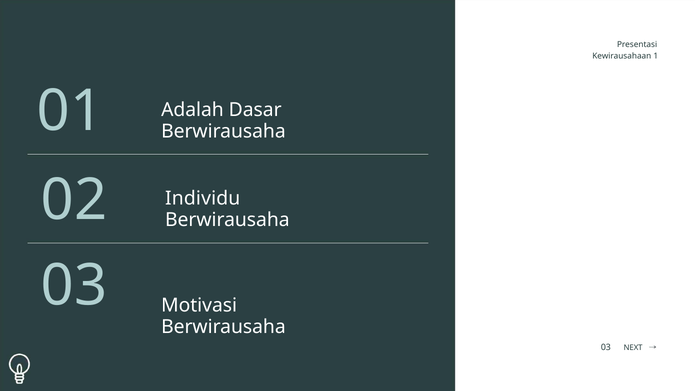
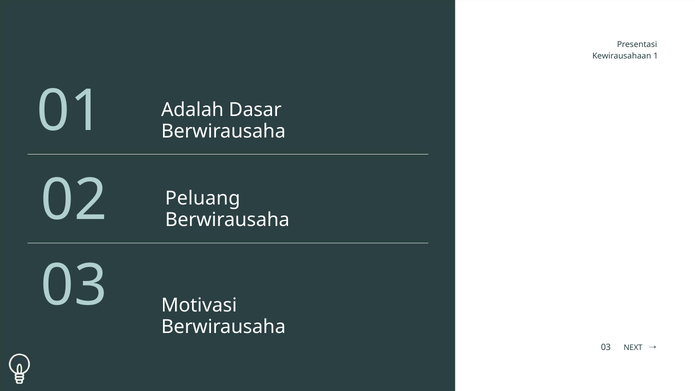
Individu: Individu -> Peluang
